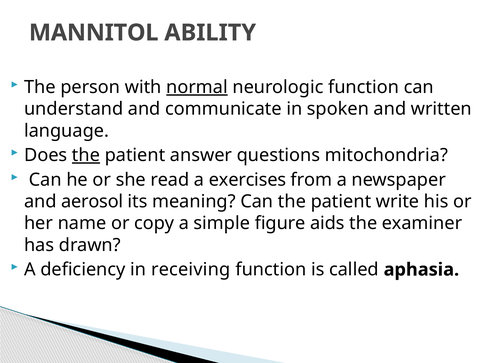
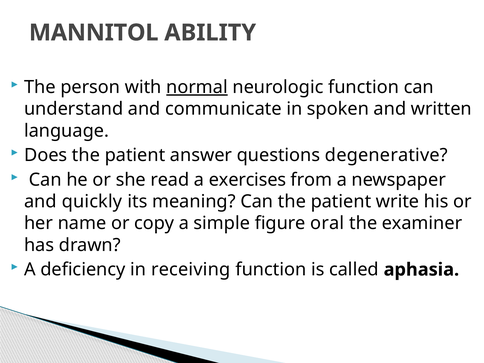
the at (86, 155) underline: present -> none
mitochondria: mitochondria -> degenerative
aerosol: aerosol -> quickly
aids: aids -> oral
